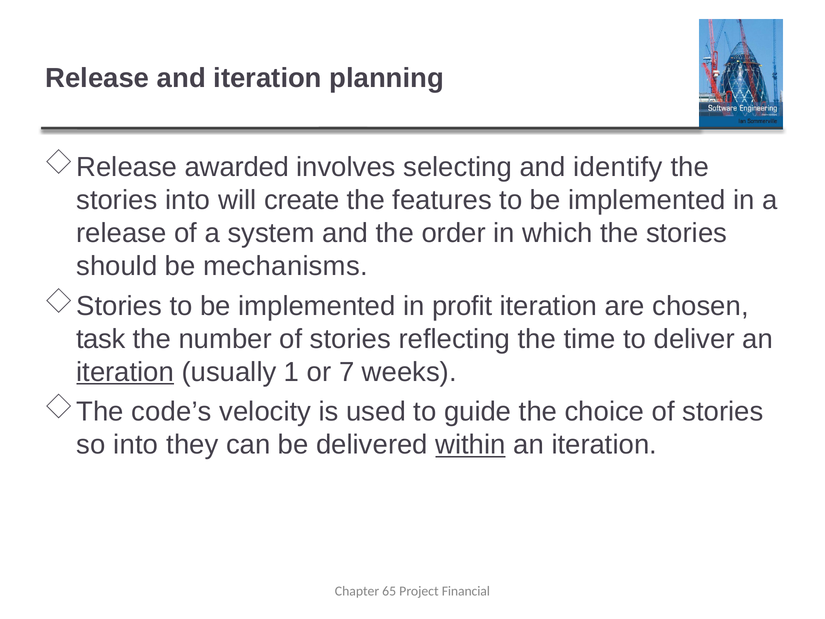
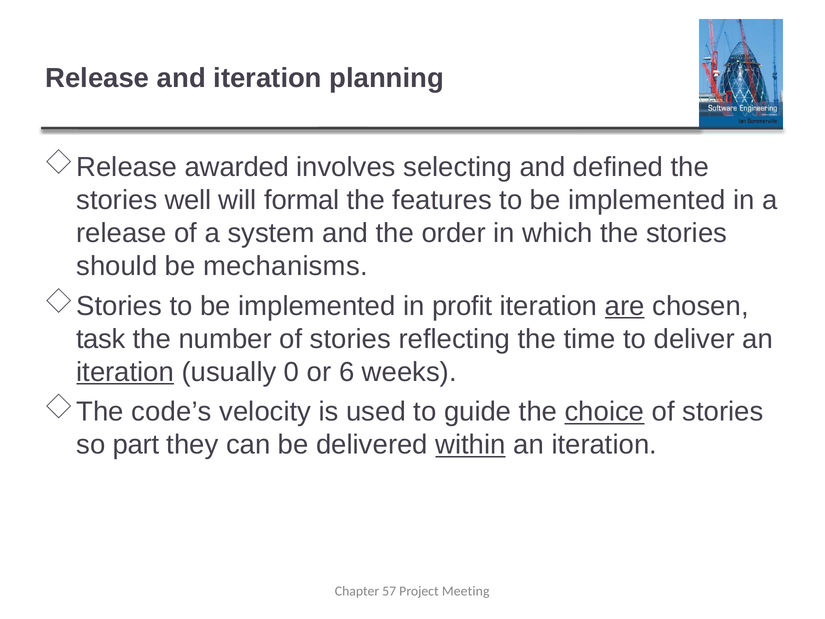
identify: identify -> defined
stories into: into -> well
create: create -> formal
are underline: none -> present
1: 1 -> 0
7: 7 -> 6
choice underline: none -> present
so into: into -> part
65: 65 -> 57
Financial: Financial -> Meeting
